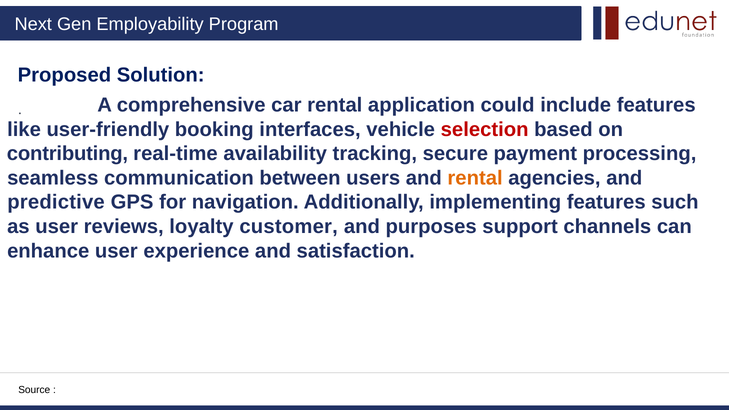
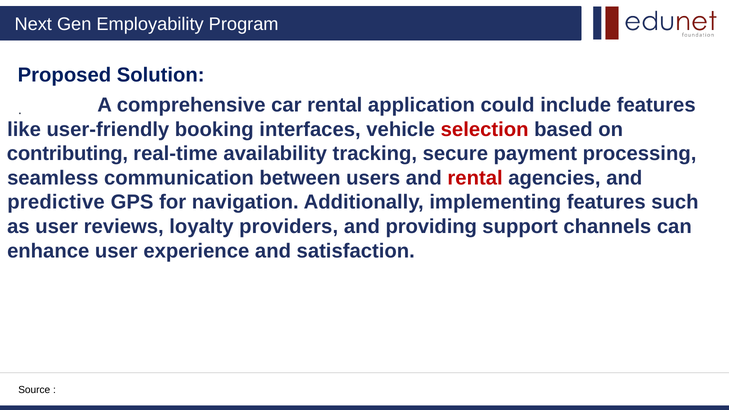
rental at (475, 178) colour: orange -> red
customer: customer -> providers
purposes: purposes -> providing
